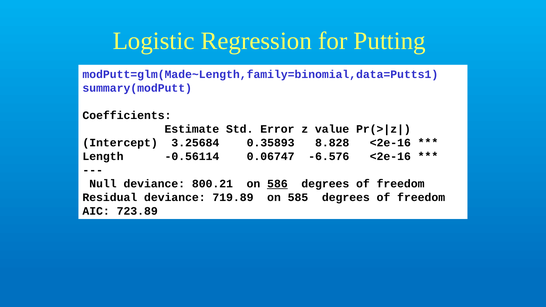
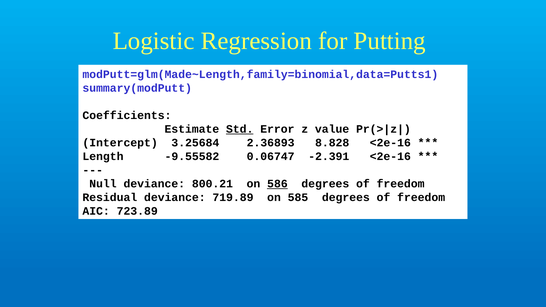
Std underline: none -> present
0.35893: 0.35893 -> 2.36893
-0.56114: -0.56114 -> -9.55582
-6.576: -6.576 -> -2.391
